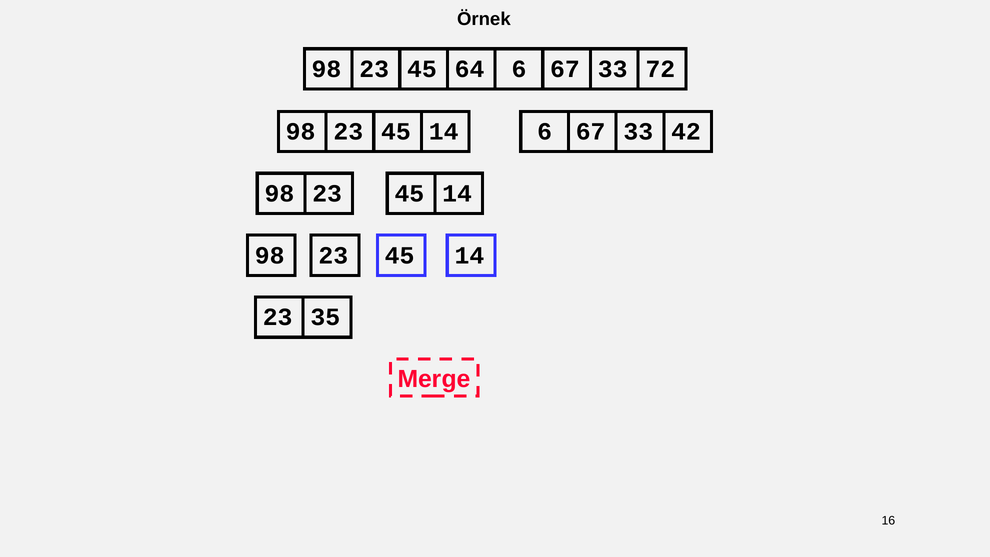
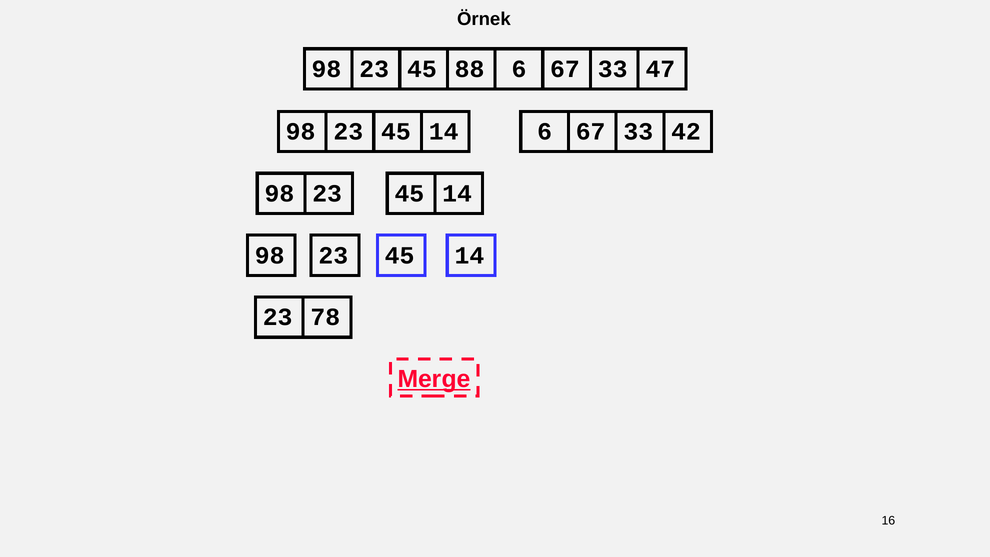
64: 64 -> 88
72: 72 -> 47
35: 35 -> 78
Merge underline: none -> present
